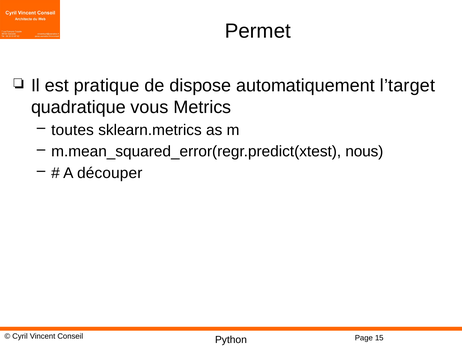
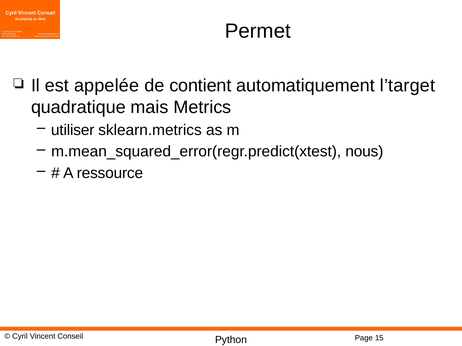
pratique: pratique -> appelée
dispose: dispose -> contient
vous: vous -> mais
toutes: toutes -> utiliser
découper: découper -> ressource
